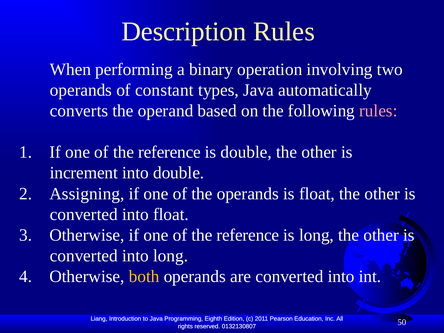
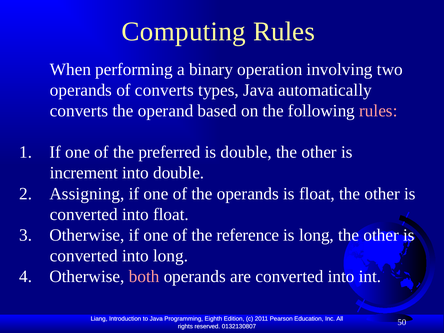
Description: Description -> Computing
of constant: constant -> converts
reference at (170, 152): reference -> preferred
both colour: yellow -> pink
